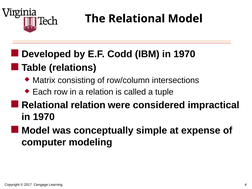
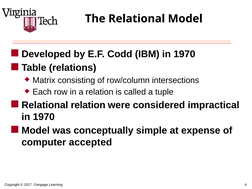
modeling: modeling -> accepted
